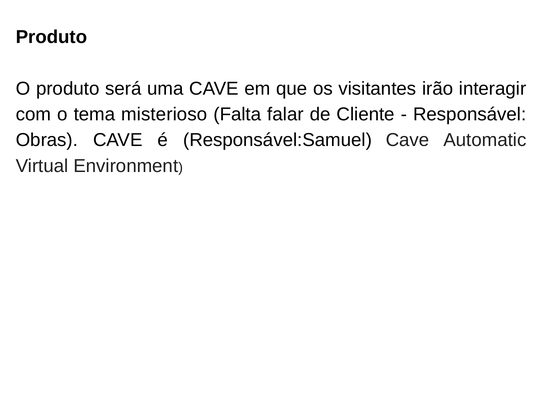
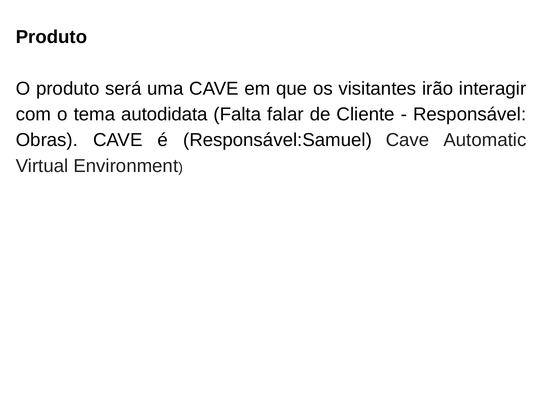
misterioso: misterioso -> autodidata
